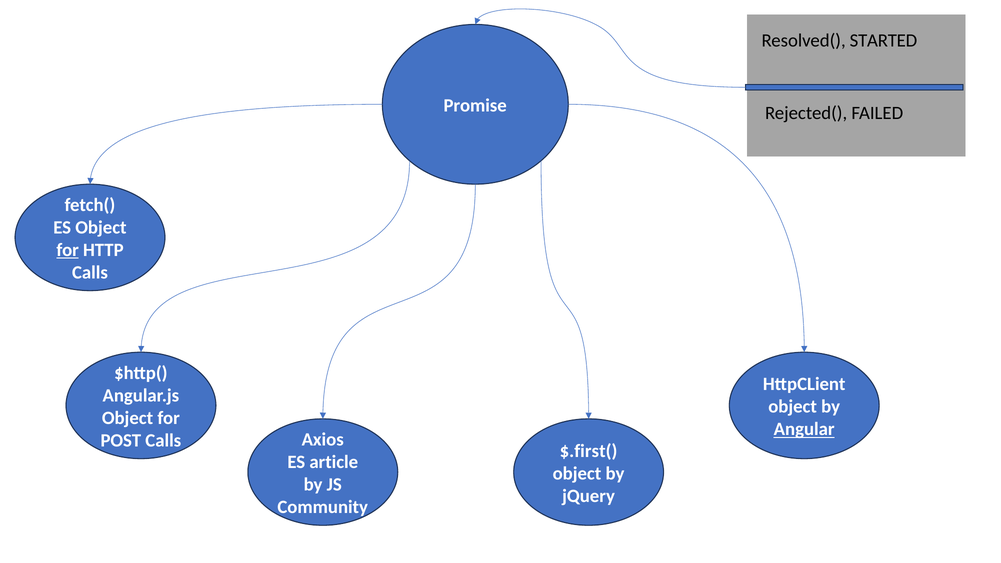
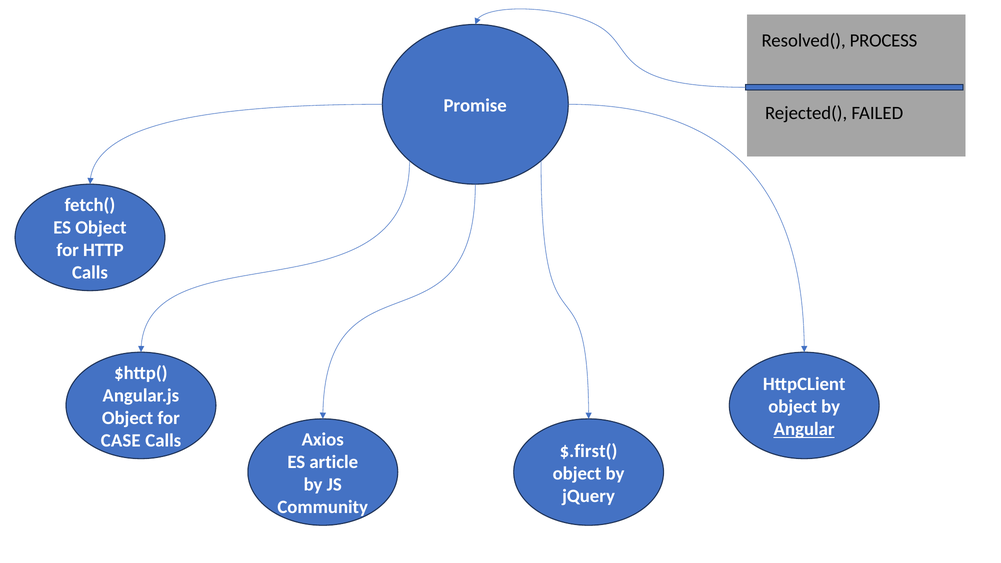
STARTED: STARTED -> PROCESS
for at (68, 250) underline: present -> none
POST: POST -> CASE
